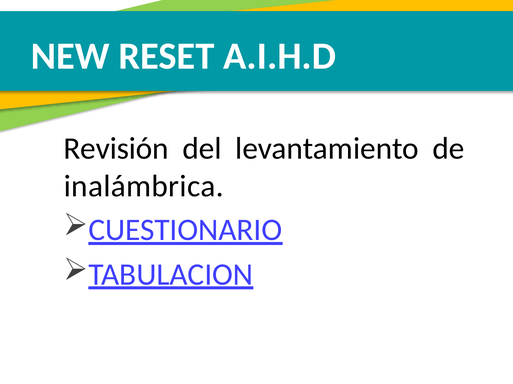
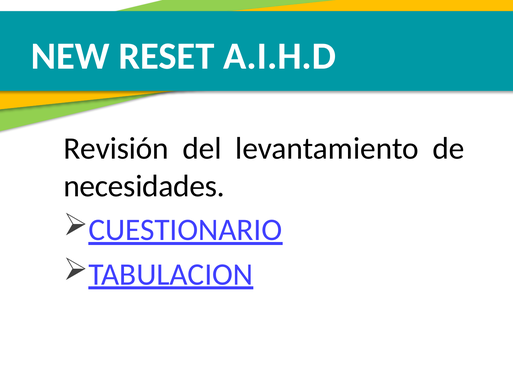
inalámbrica: inalámbrica -> necesidades
